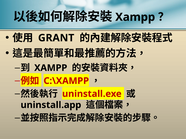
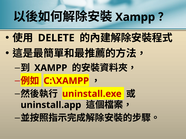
GRANT: GRANT -> DELETE
